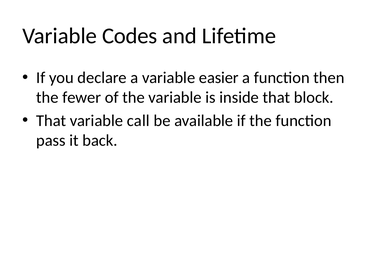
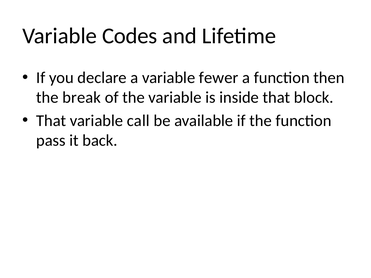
easier: easier -> fewer
fewer: fewer -> break
